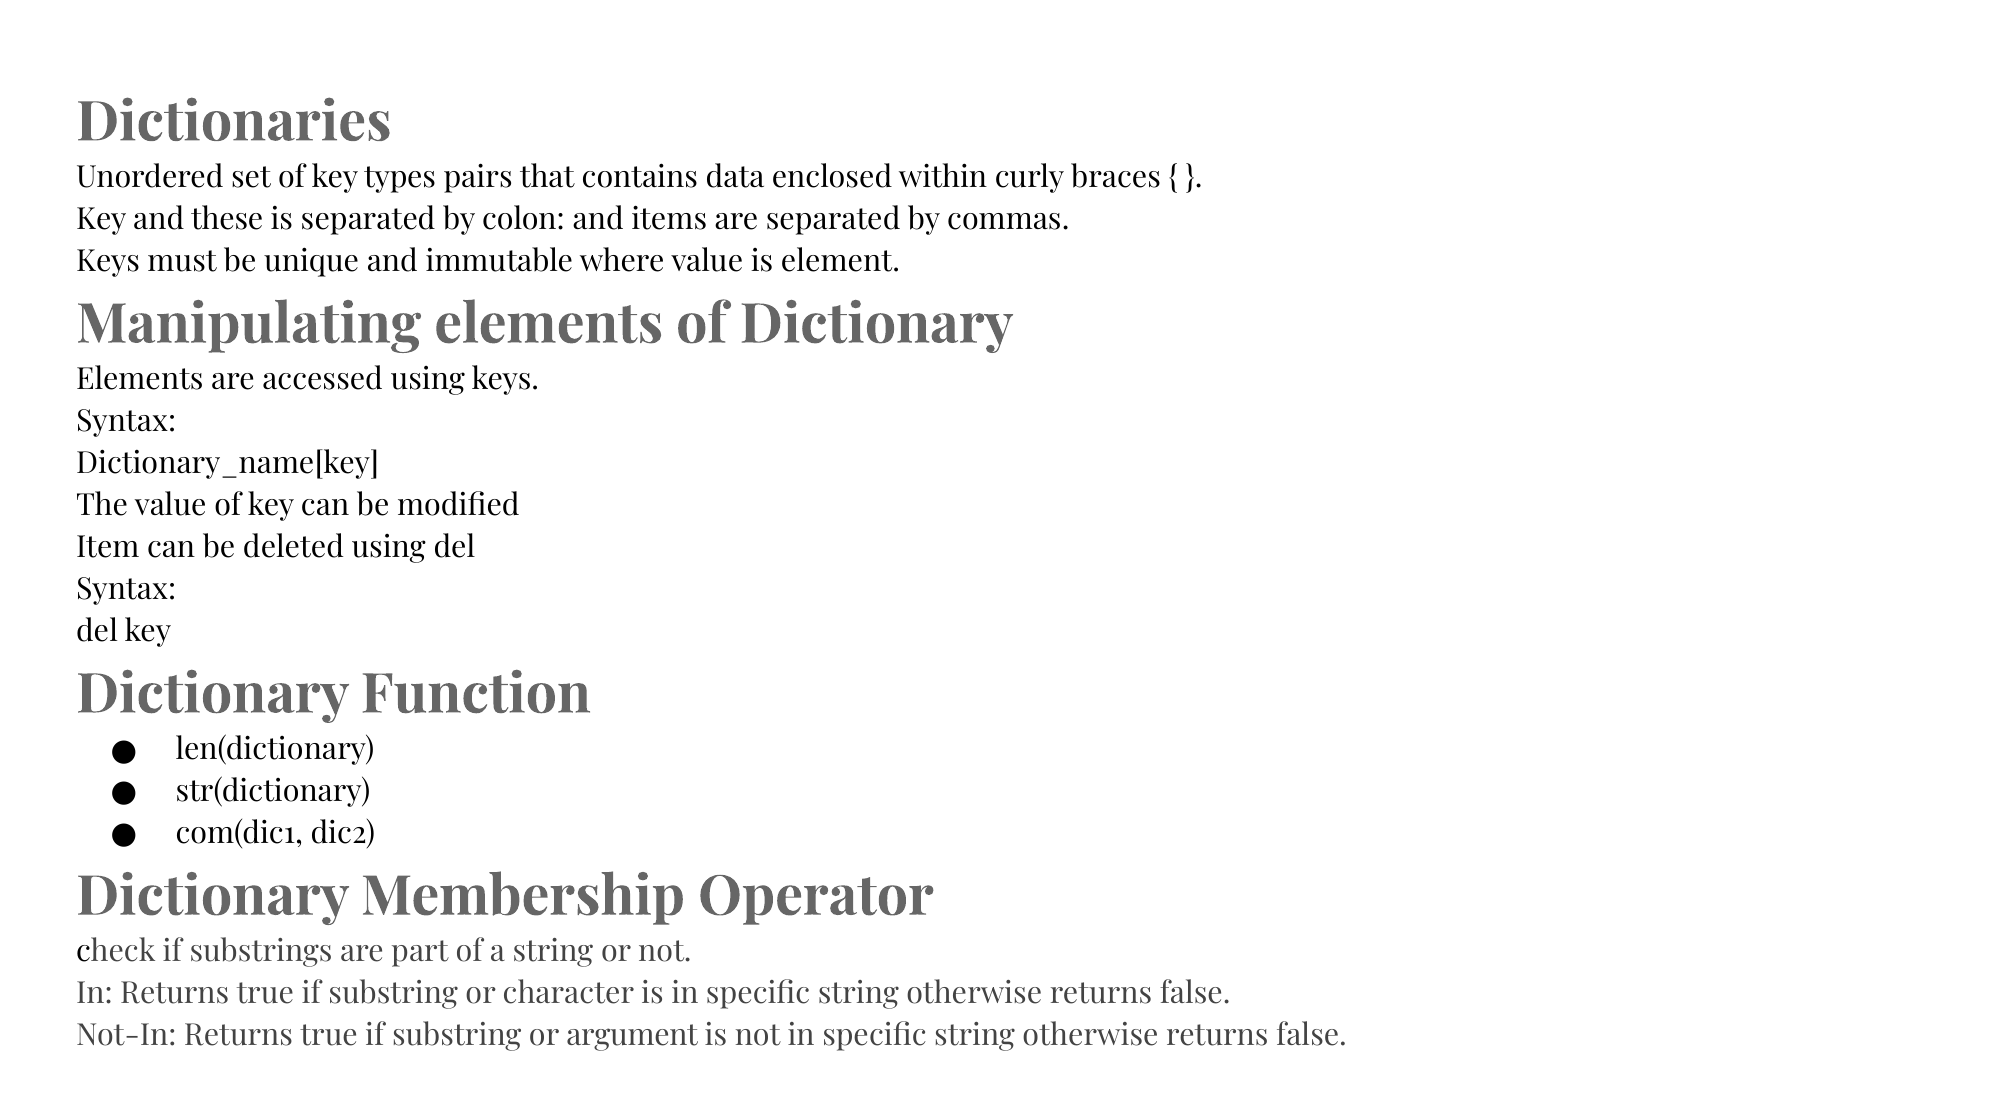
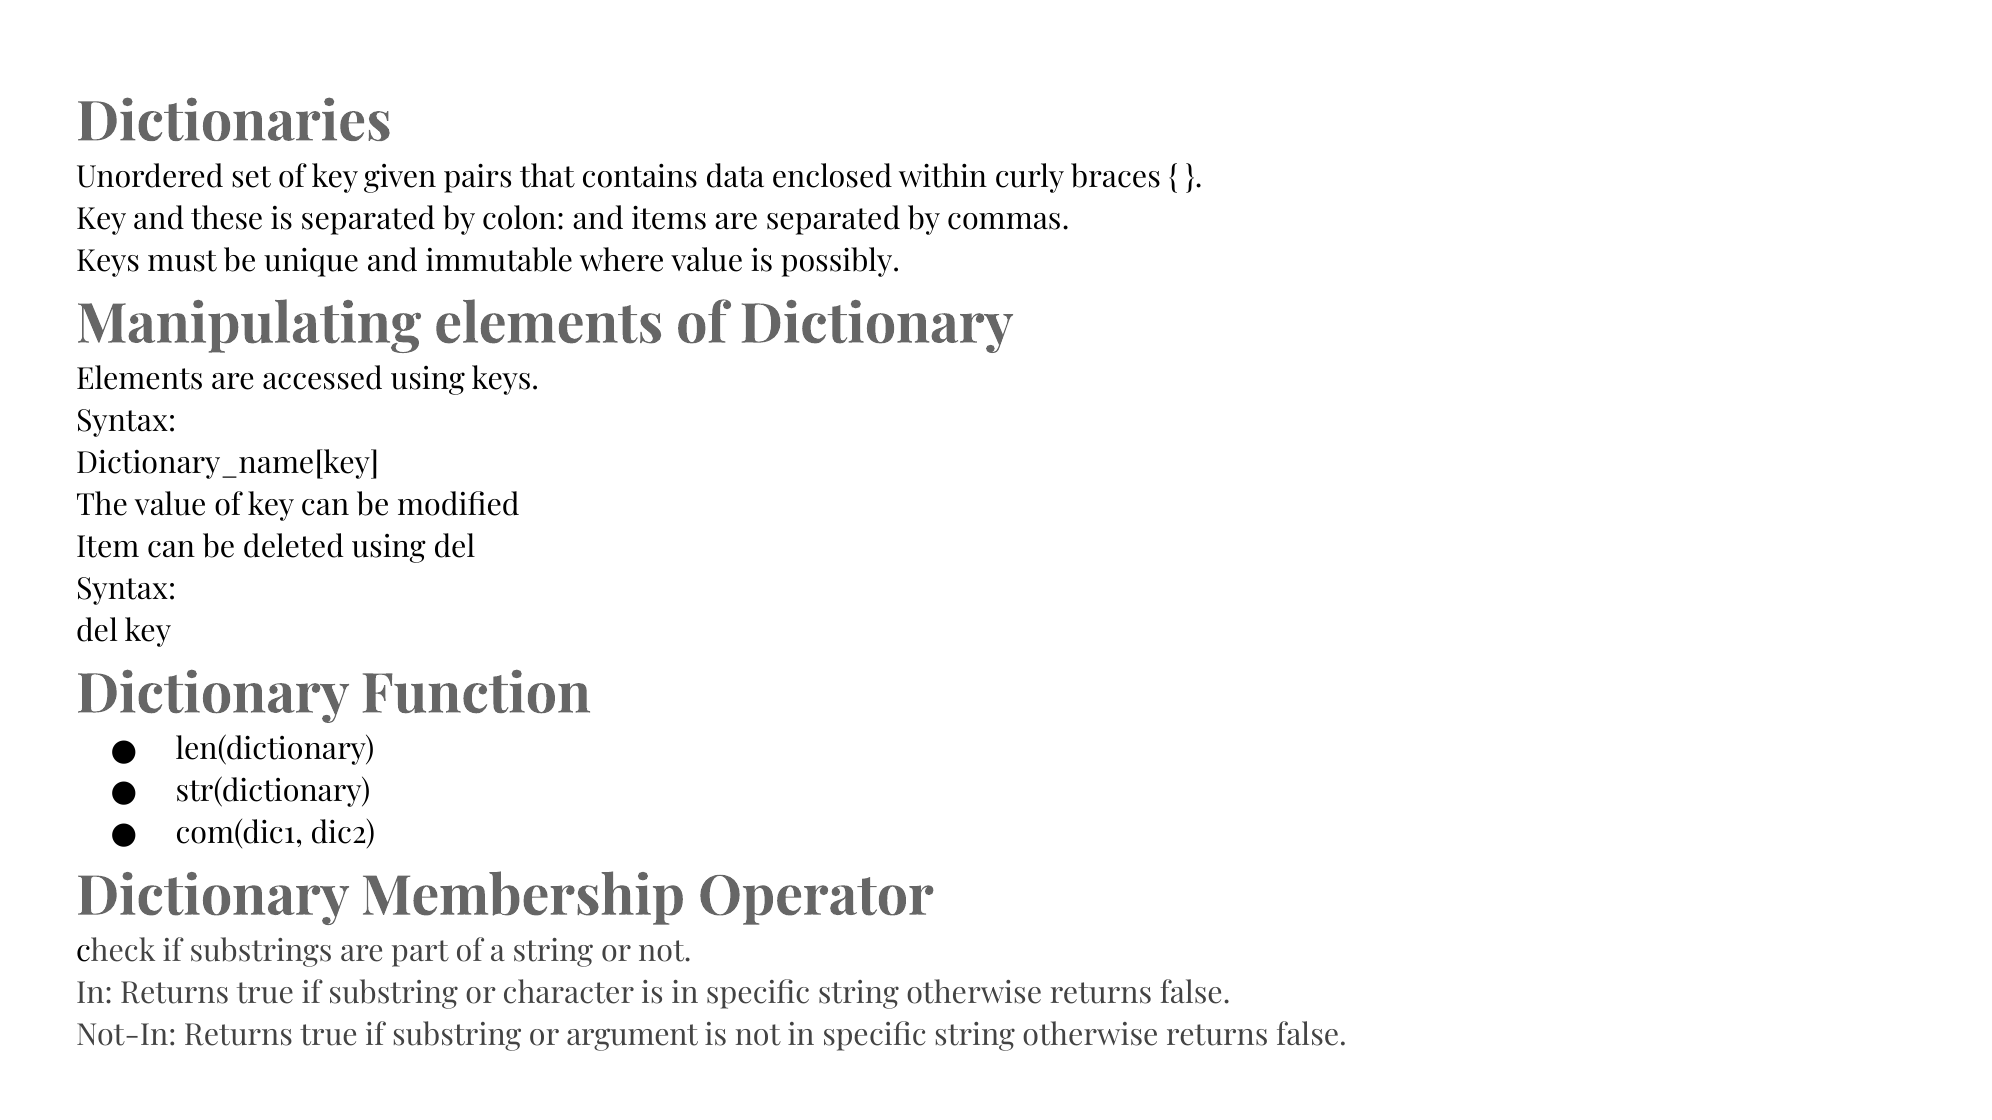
types: types -> given
element: element -> possibly
